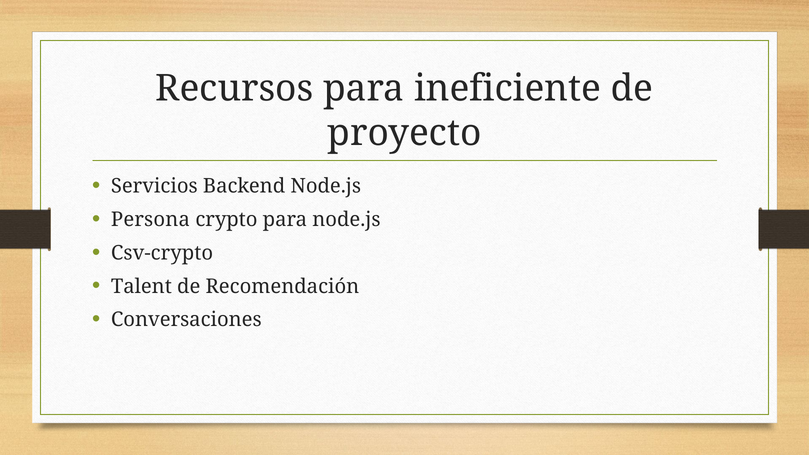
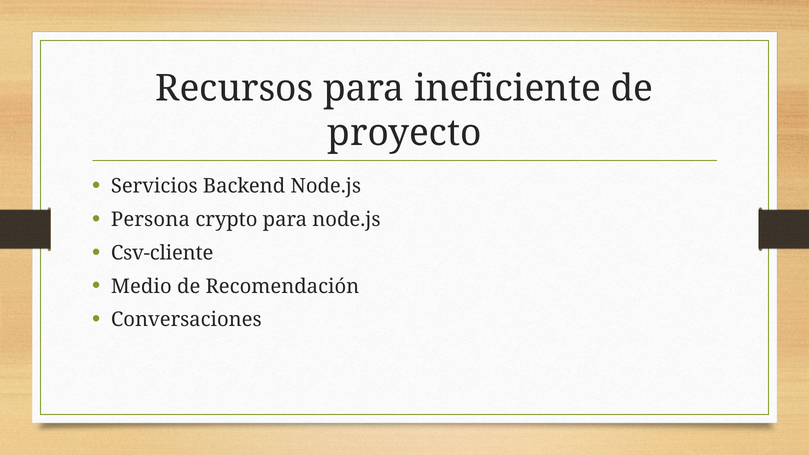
Csv-crypto: Csv-crypto -> Csv-cliente
Talent: Talent -> Medio
